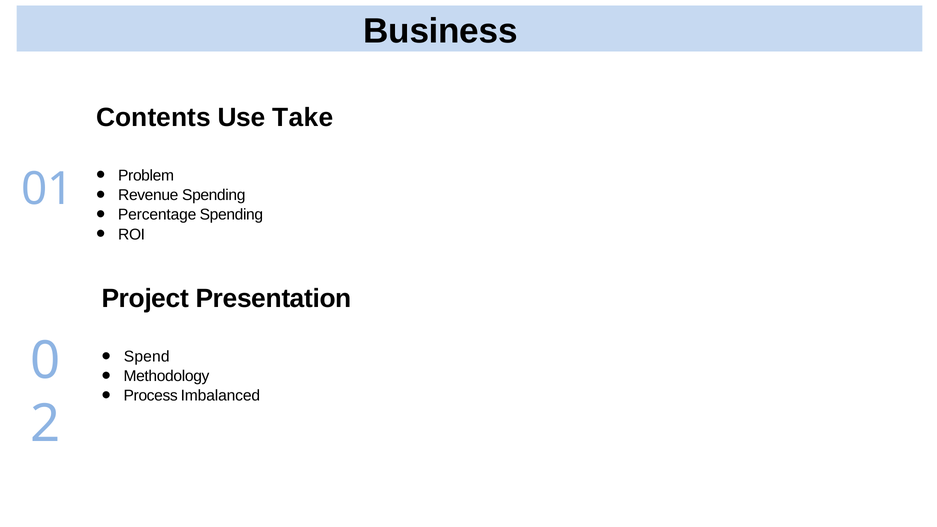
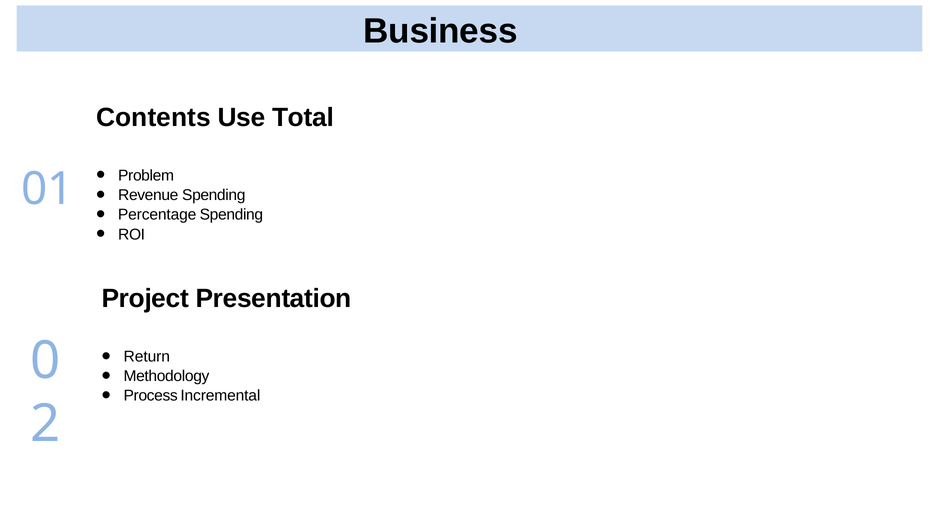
Take: Take -> Total
Spend: Spend -> Return
Imbalanced: Imbalanced -> Incremental
